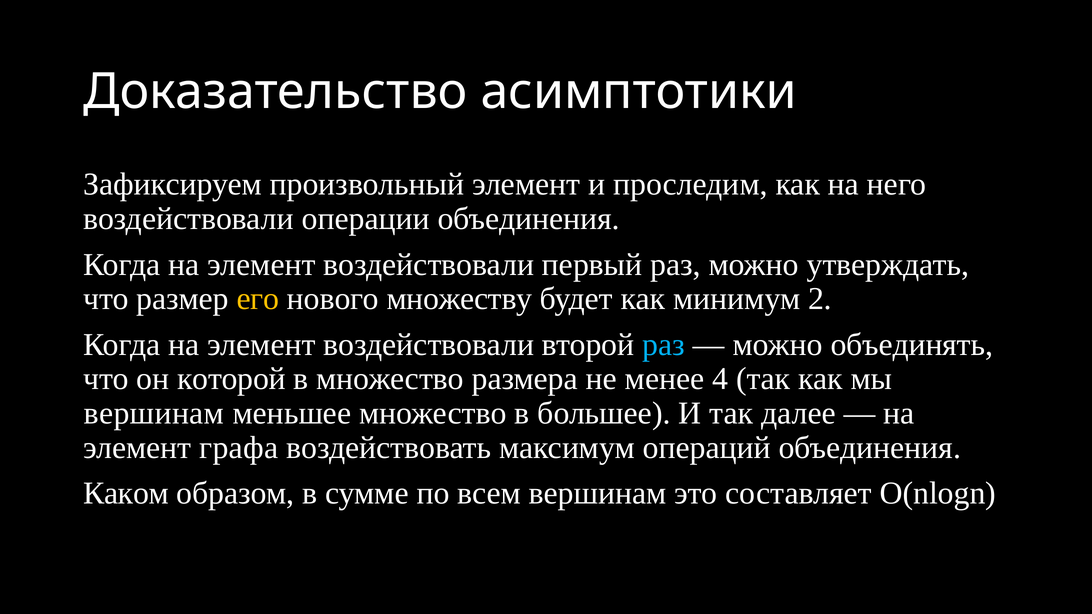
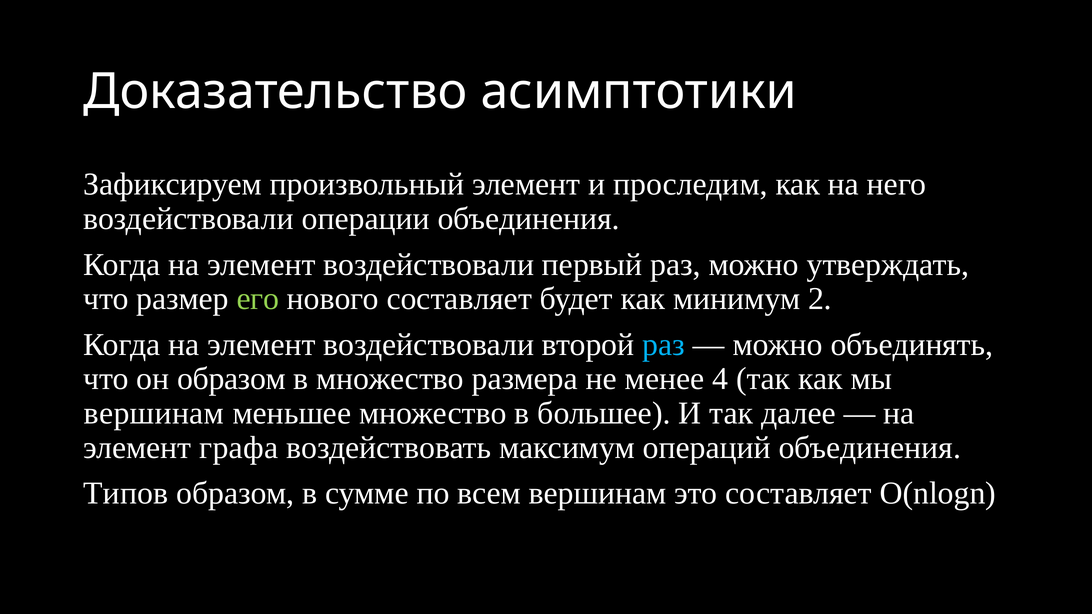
его colour: yellow -> light green
нового множеству: множеству -> составляет
он которой: которой -> образом
Каком: Каком -> Типов
